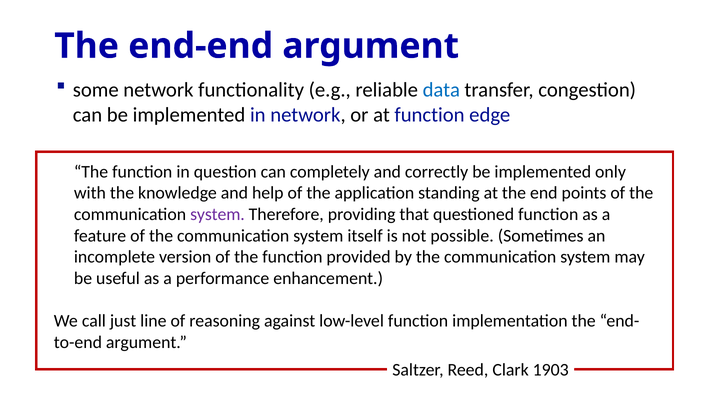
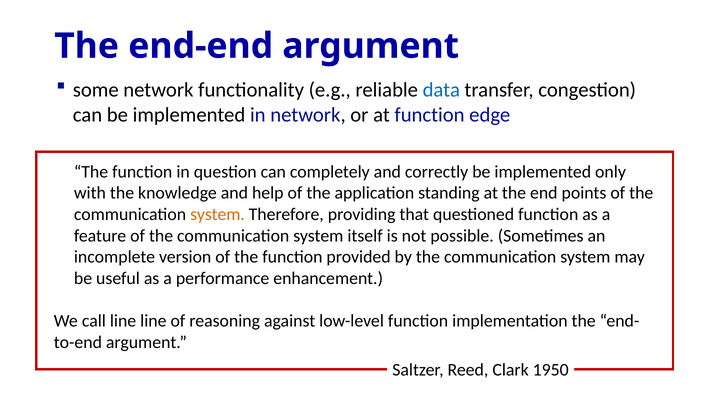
system at (217, 214) colour: purple -> orange
call just: just -> line
1903: 1903 -> 1950
